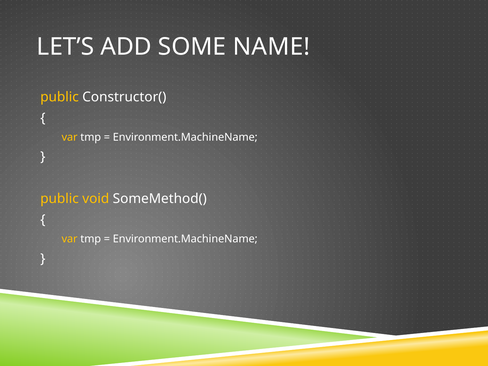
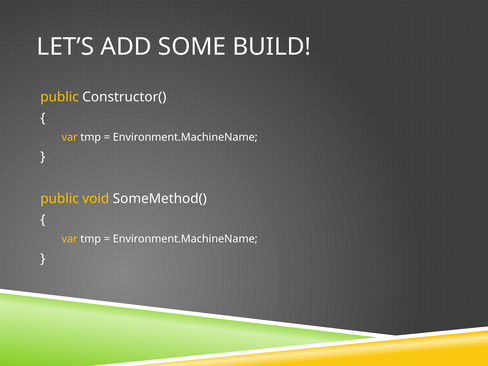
NAME: NAME -> BUILD
